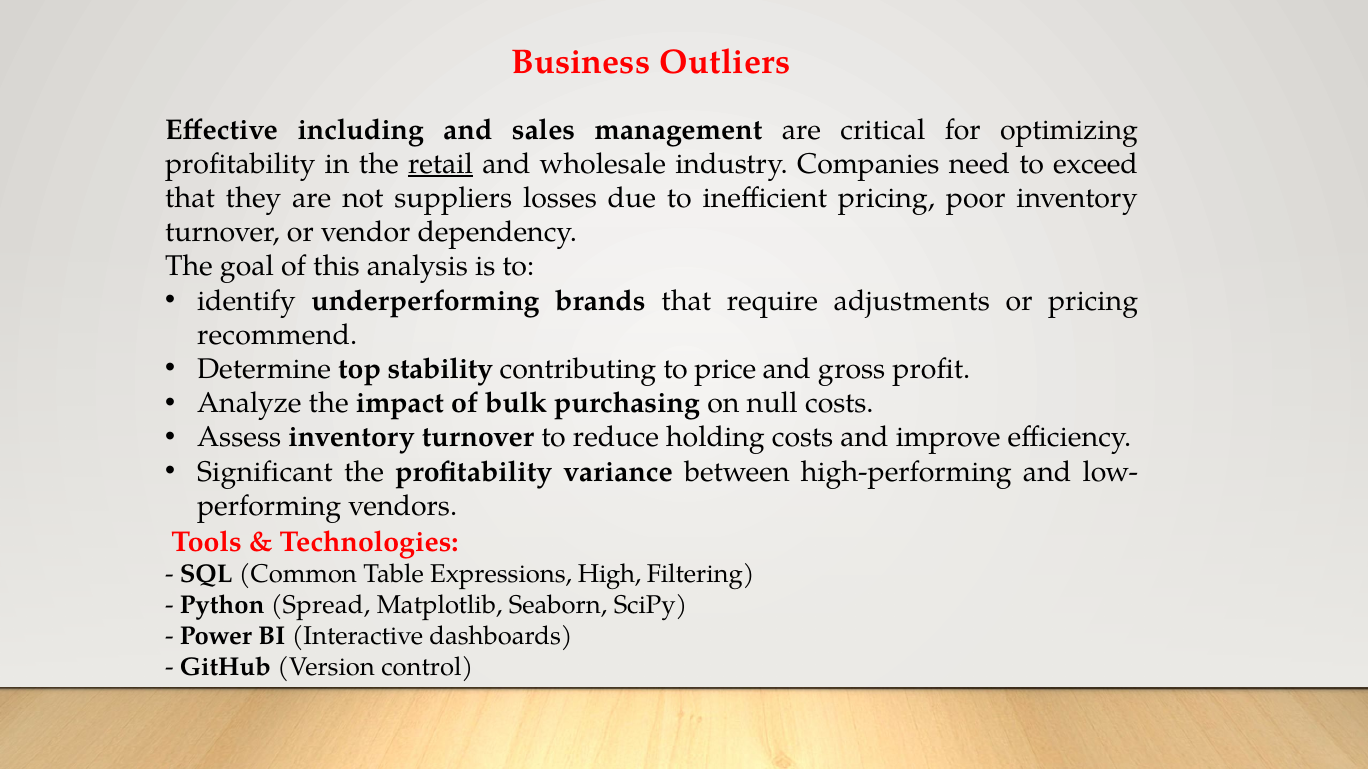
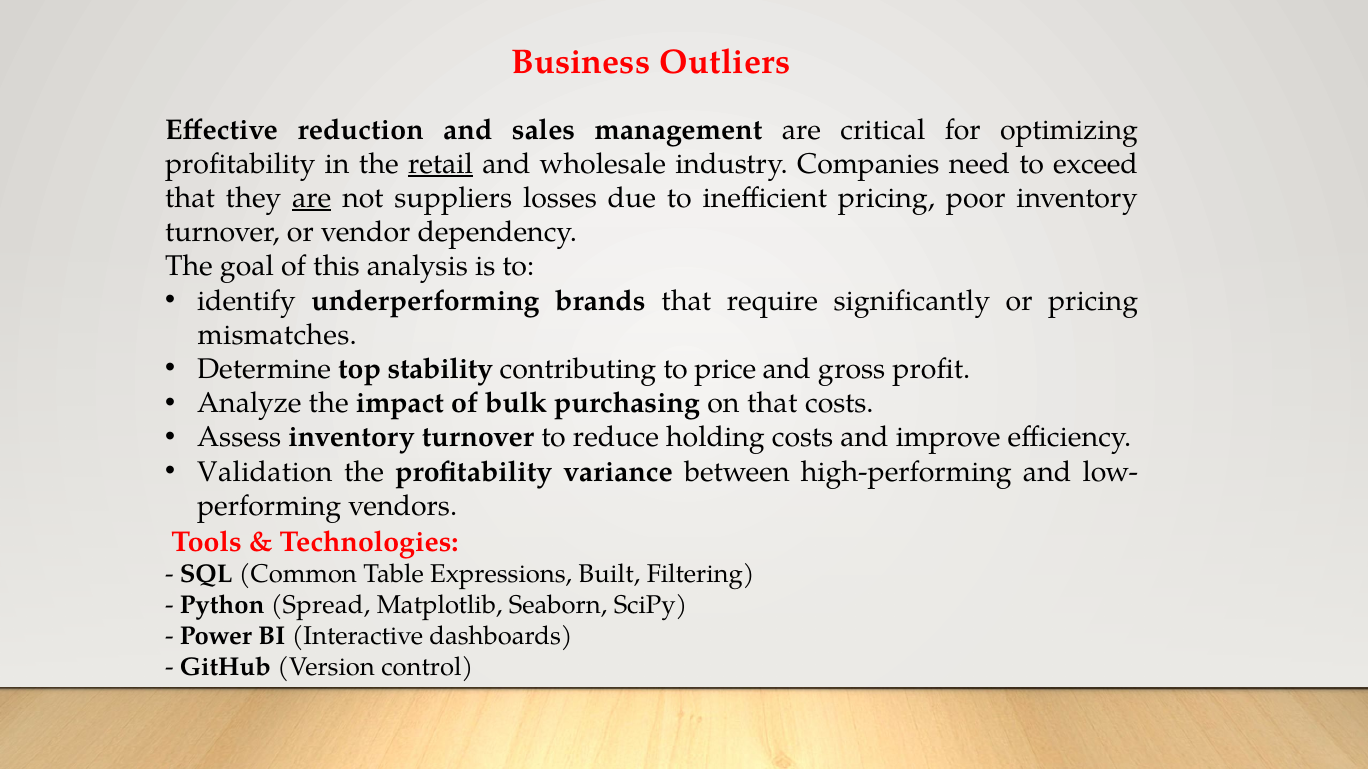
including: including -> reduction
are at (312, 198) underline: none -> present
adjustments: adjustments -> significantly
recommend: recommend -> mismatches
on null: null -> that
Significant: Significant -> Validation
High: High -> Built
